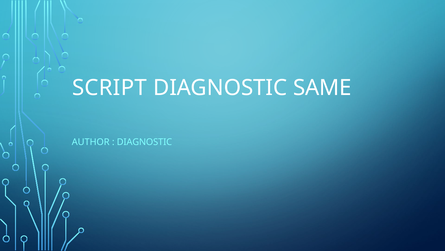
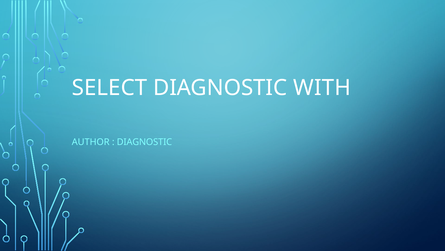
SCRIPT: SCRIPT -> SELECT
SAME: SAME -> WITH
